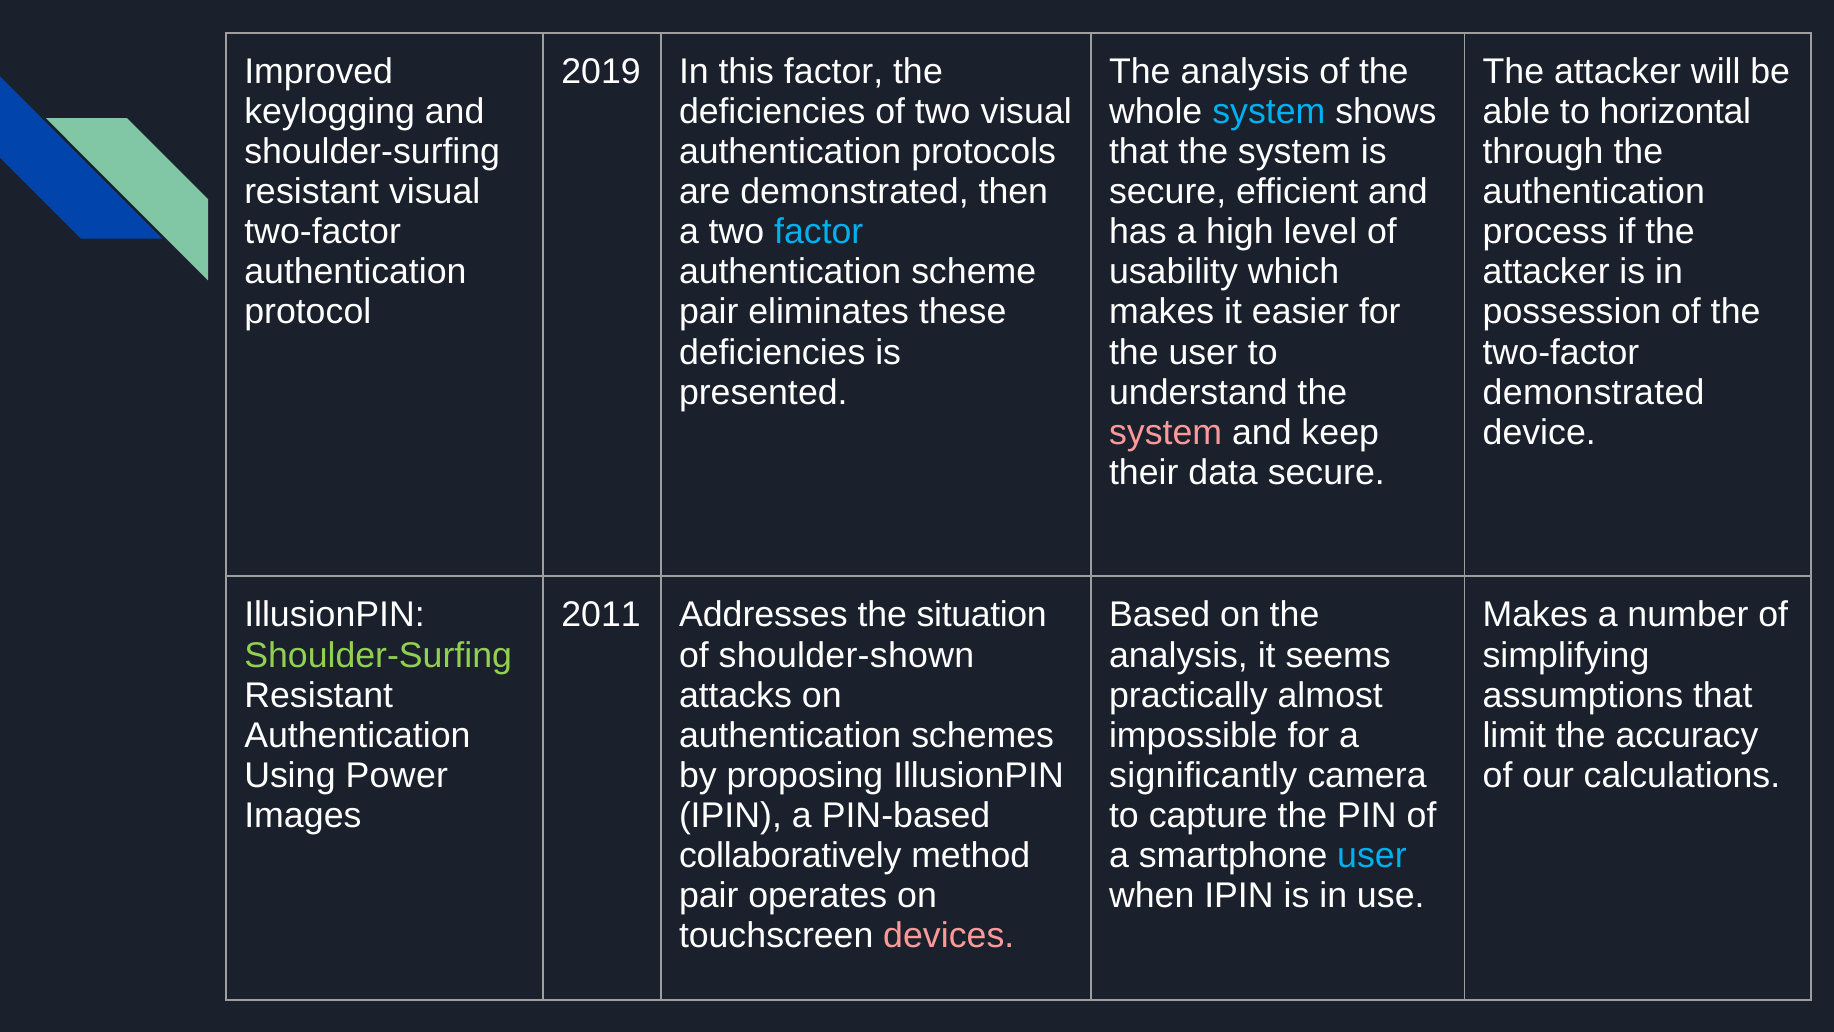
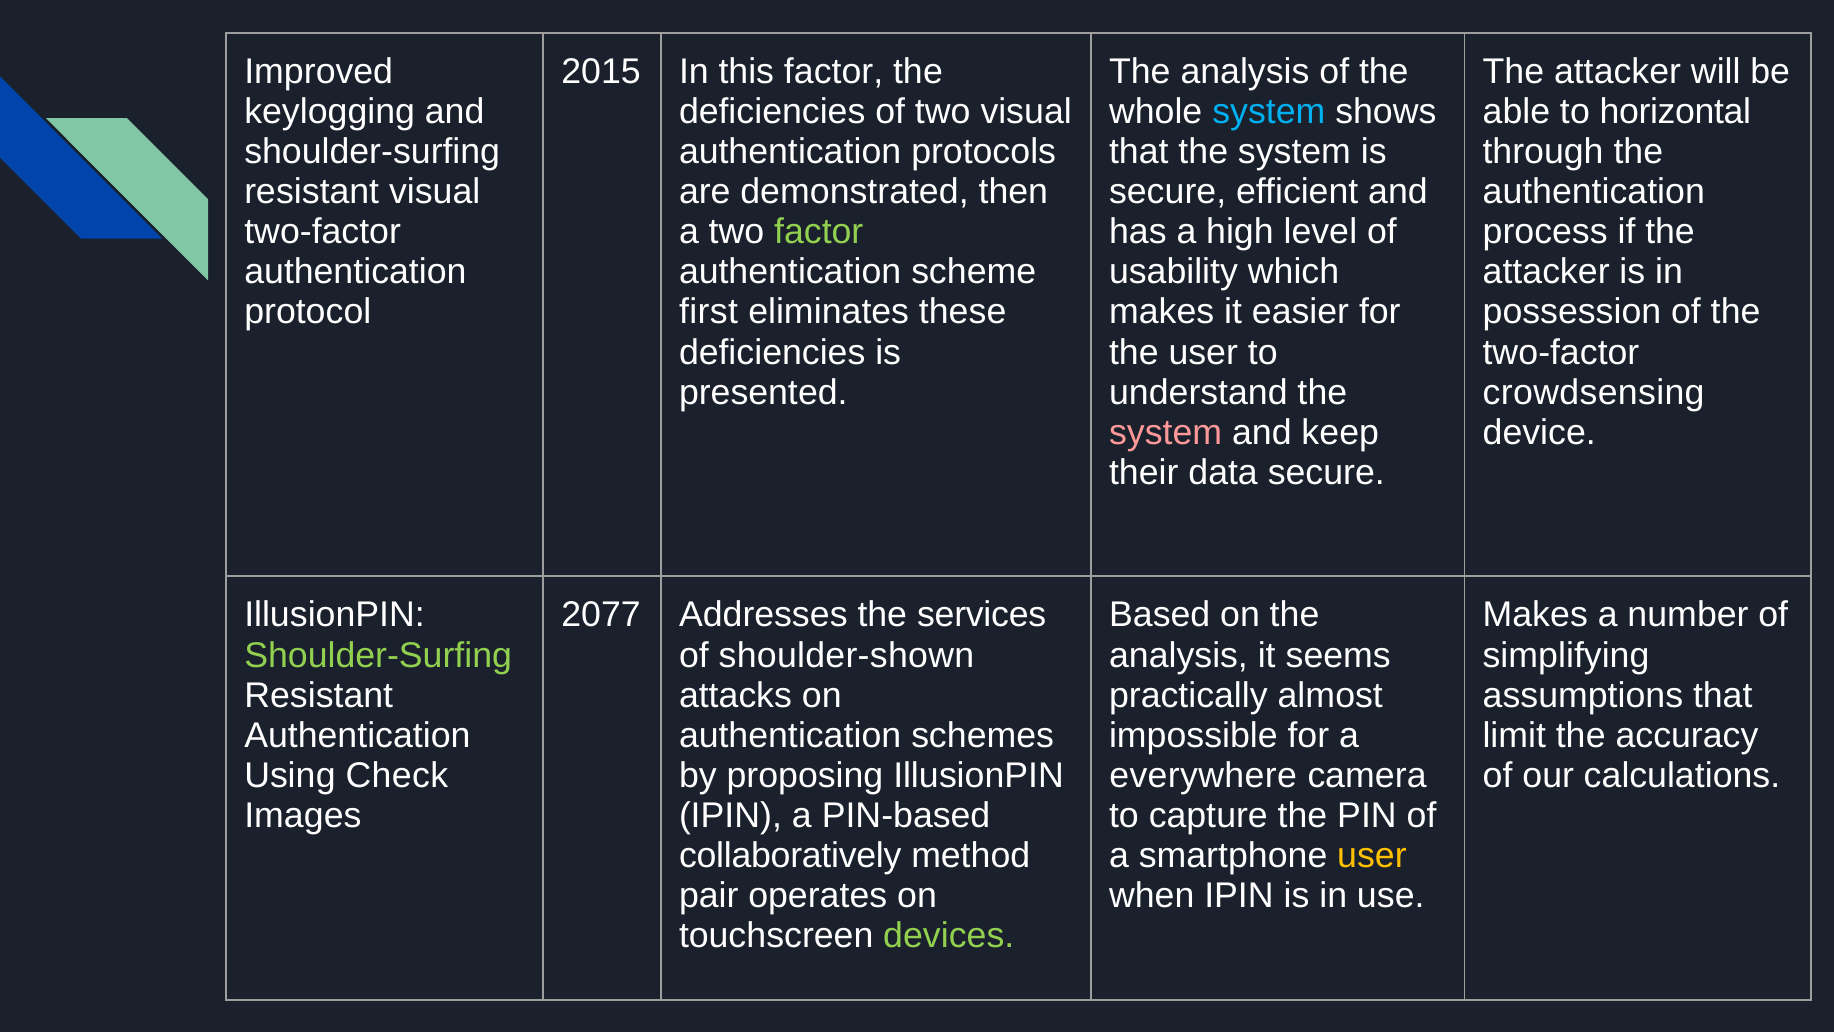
2019: 2019 -> 2015
factor at (819, 232) colour: light blue -> light green
pair at (709, 312): pair -> first
demonstrated at (1594, 392): demonstrated -> crowdsensing
2011: 2011 -> 2077
situation: situation -> services
Power: Power -> Check
significantly: significantly -> everywhere
user at (1372, 855) colour: light blue -> yellow
devices colour: pink -> light green
